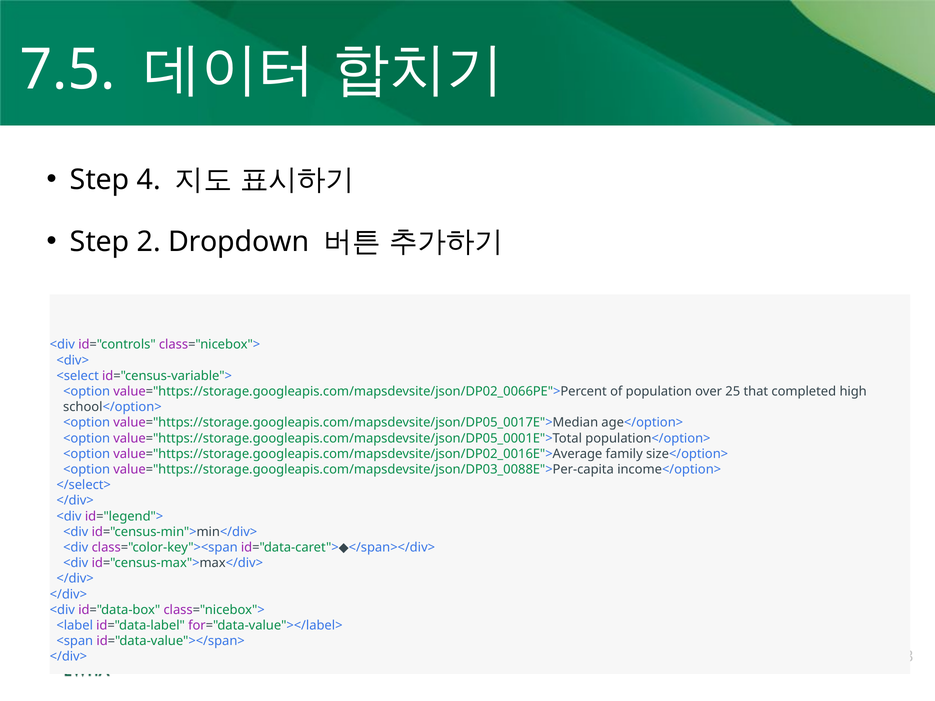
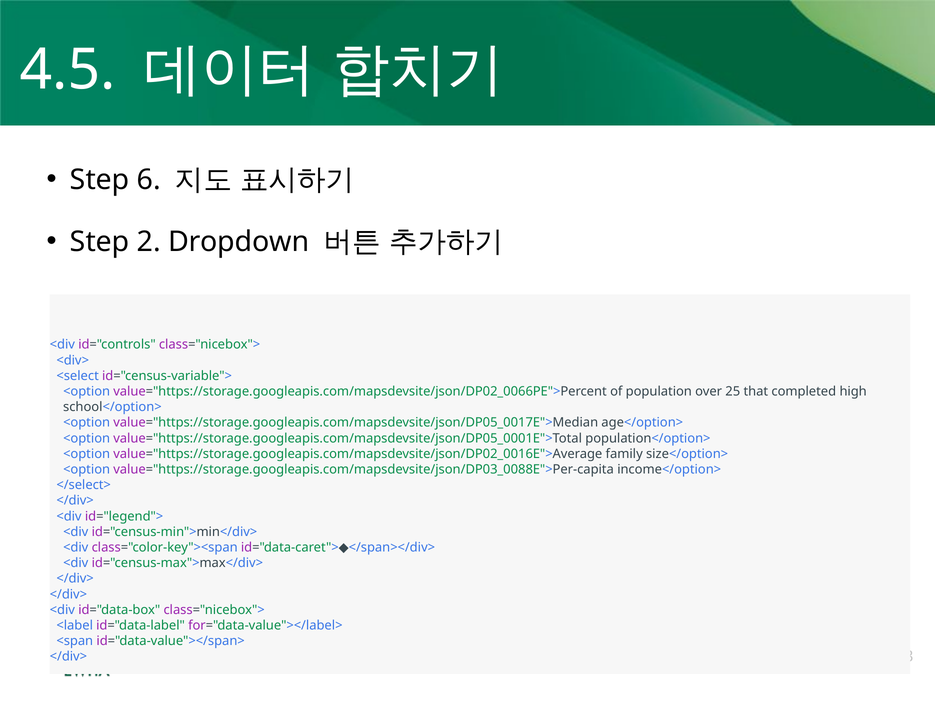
7.5: 7.5 -> 4.5
4: 4 -> 6
